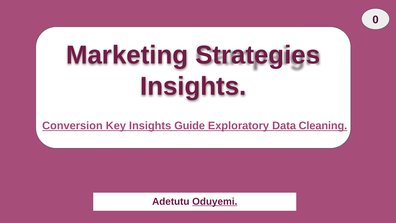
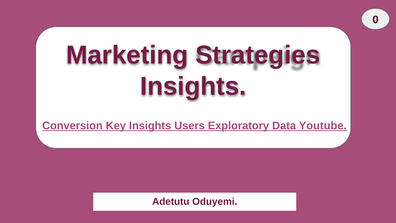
Guide: Guide -> Users
Cleaning: Cleaning -> Youtube
Oduyemi underline: present -> none
